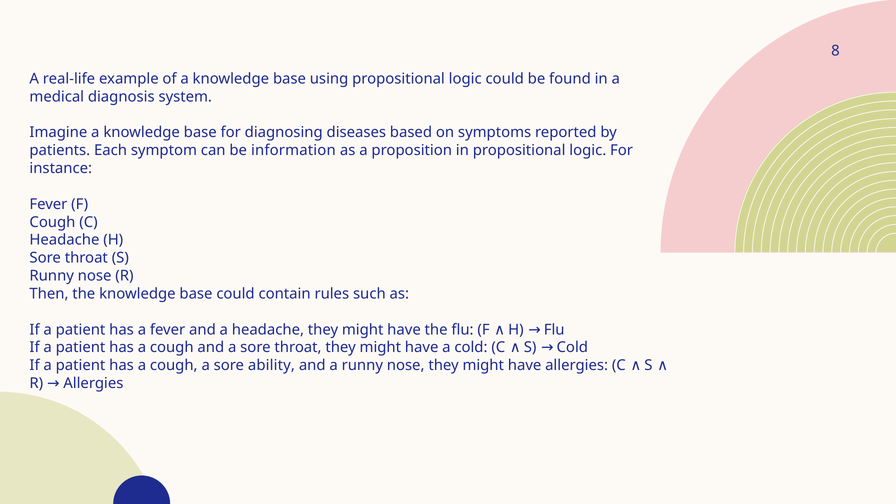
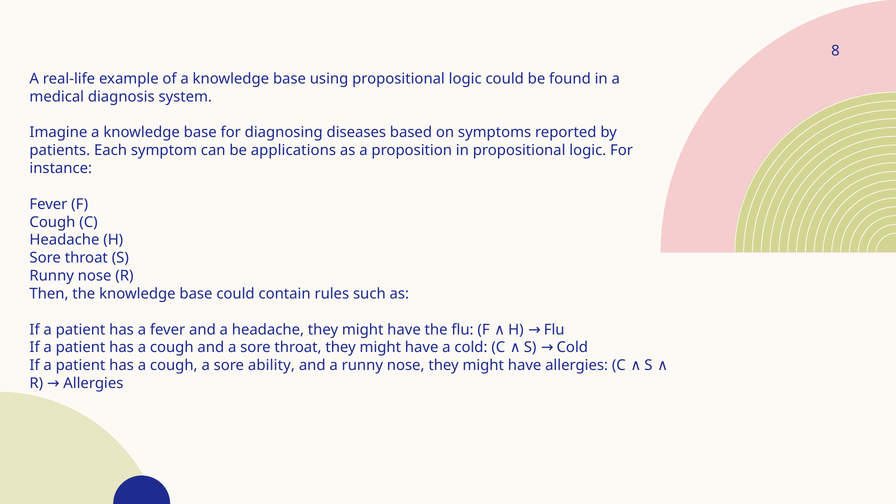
information: information -> applications
